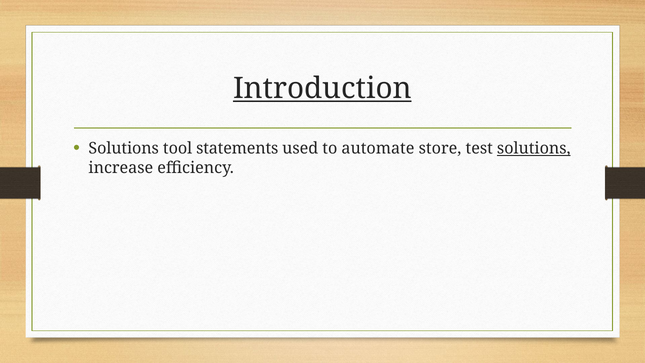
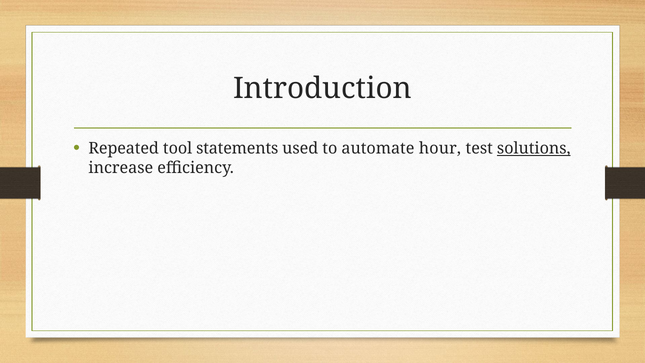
Introduction underline: present -> none
Solutions at (124, 149): Solutions -> Repeated
store: store -> hour
